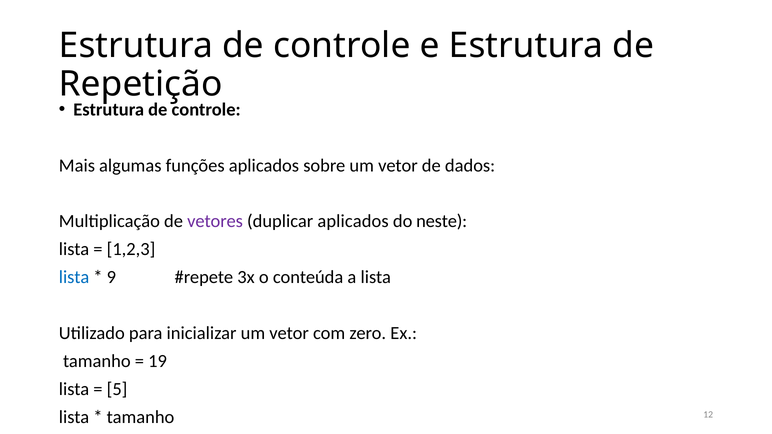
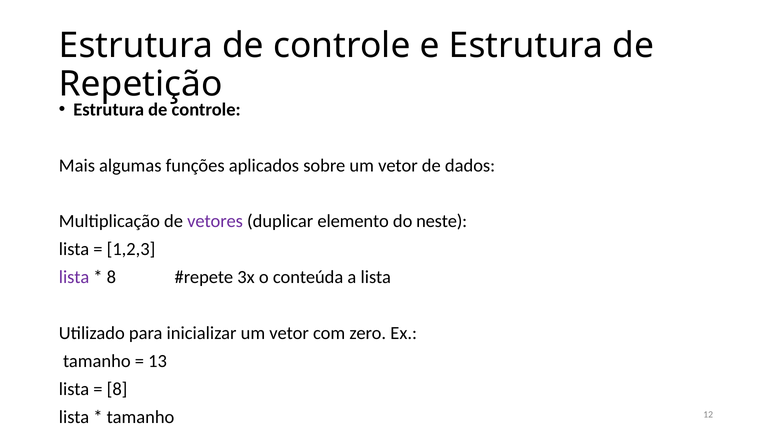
duplicar aplicados: aplicados -> elemento
lista at (74, 278) colour: blue -> purple
9 at (111, 278): 9 -> 8
19: 19 -> 13
5 at (117, 390): 5 -> 8
